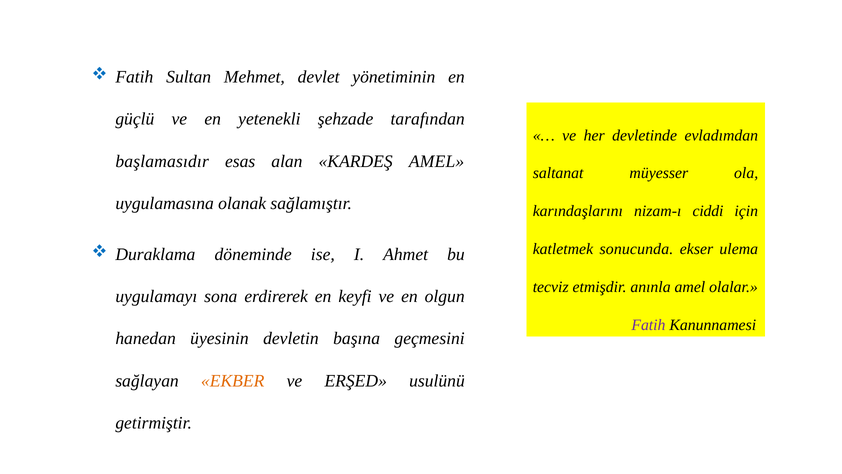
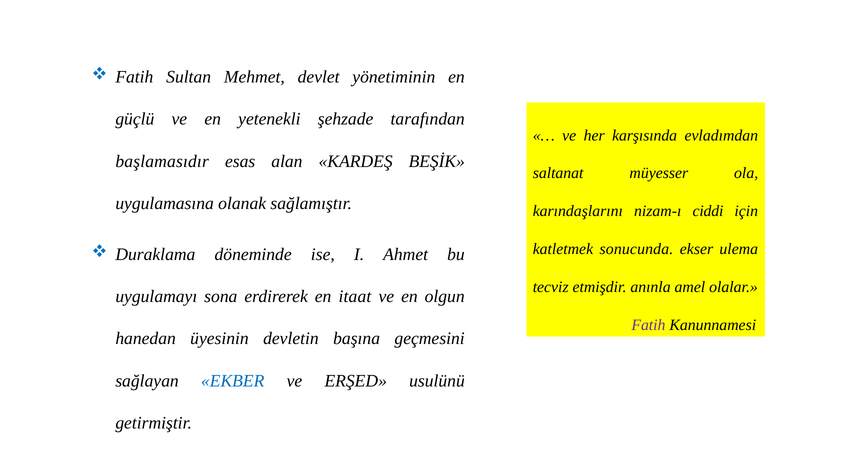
devletinde: devletinde -> karşısında
KARDEŞ AMEL: AMEL -> BEŞİK
keyfi: keyfi -> itaat
EKBER colour: orange -> blue
